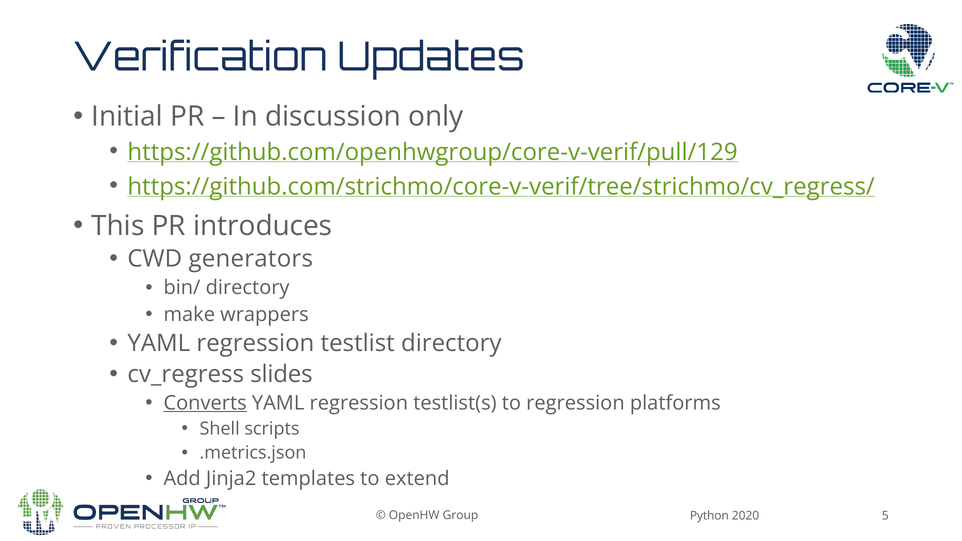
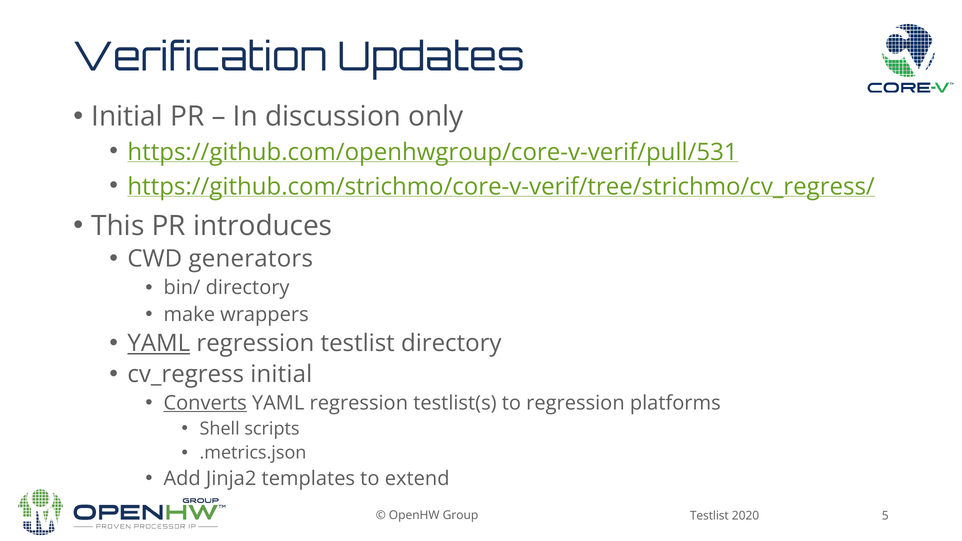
https://github.com/openhwgroup/core-v-verif/pull/129: https://github.com/openhwgroup/core-v-verif/pull/129 -> https://github.com/openhwgroup/core-v-verif/pull/531
YAML at (159, 343) underline: none -> present
cv_regress slides: slides -> initial
Python at (709, 516): Python -> Testlist
